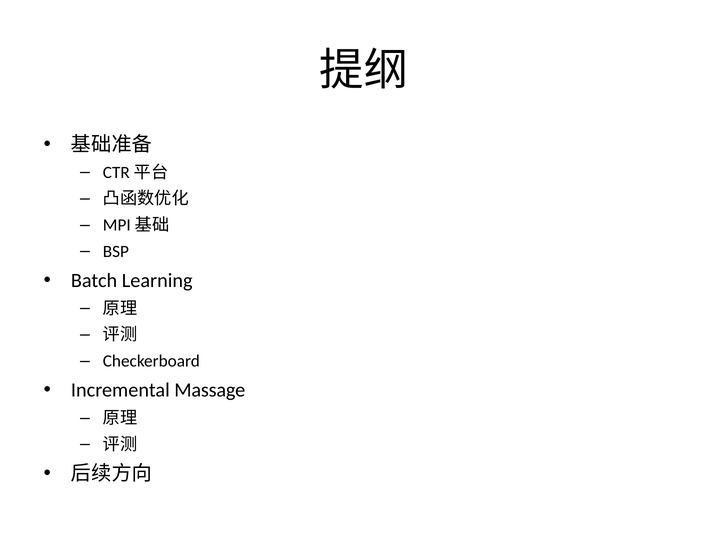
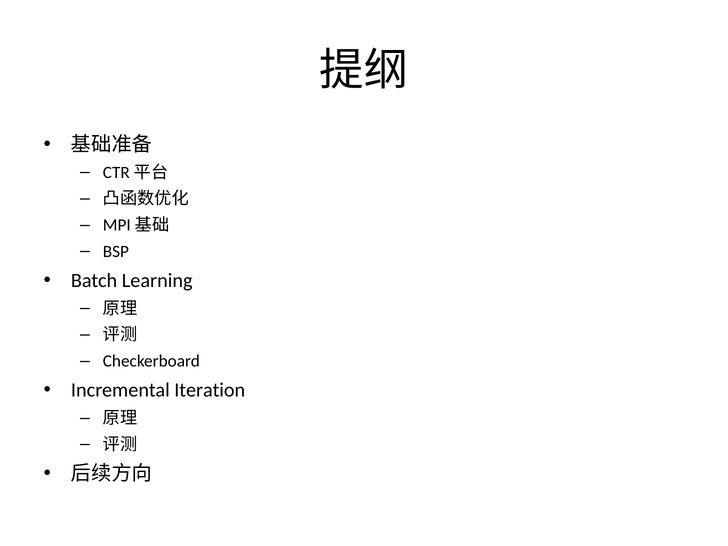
Massage: Massage -> Iteration
